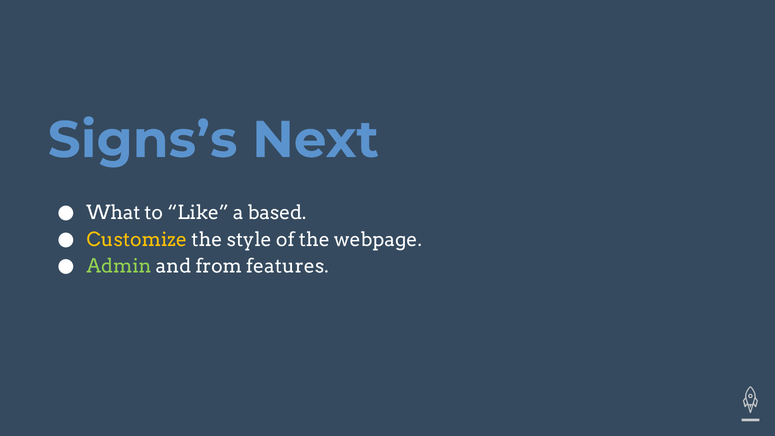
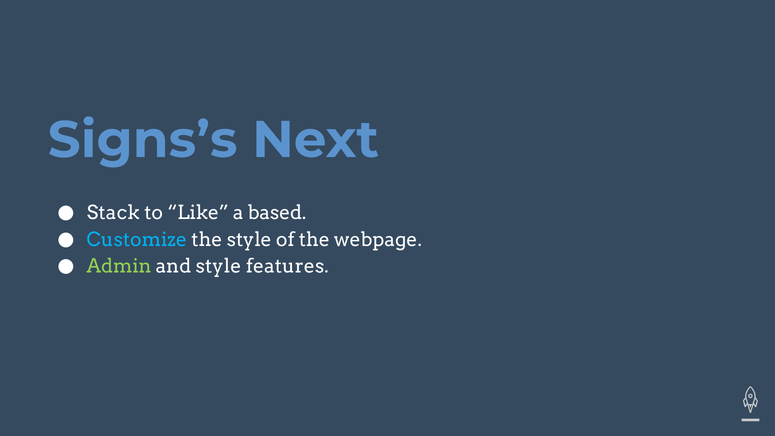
What: What -> Stack
Customize colour: yellow -> light blue
and from: from -> style
